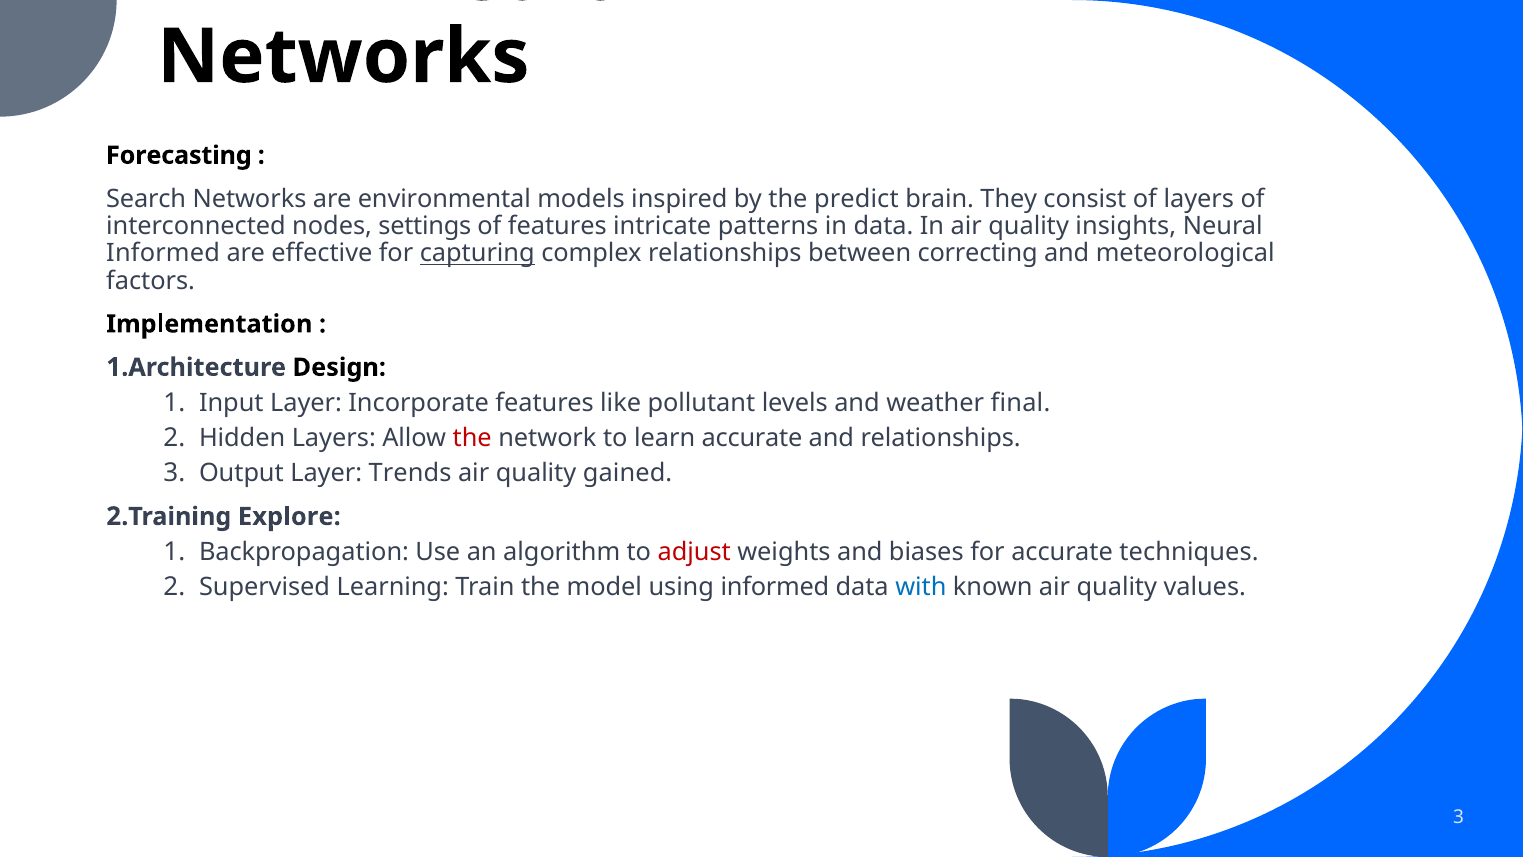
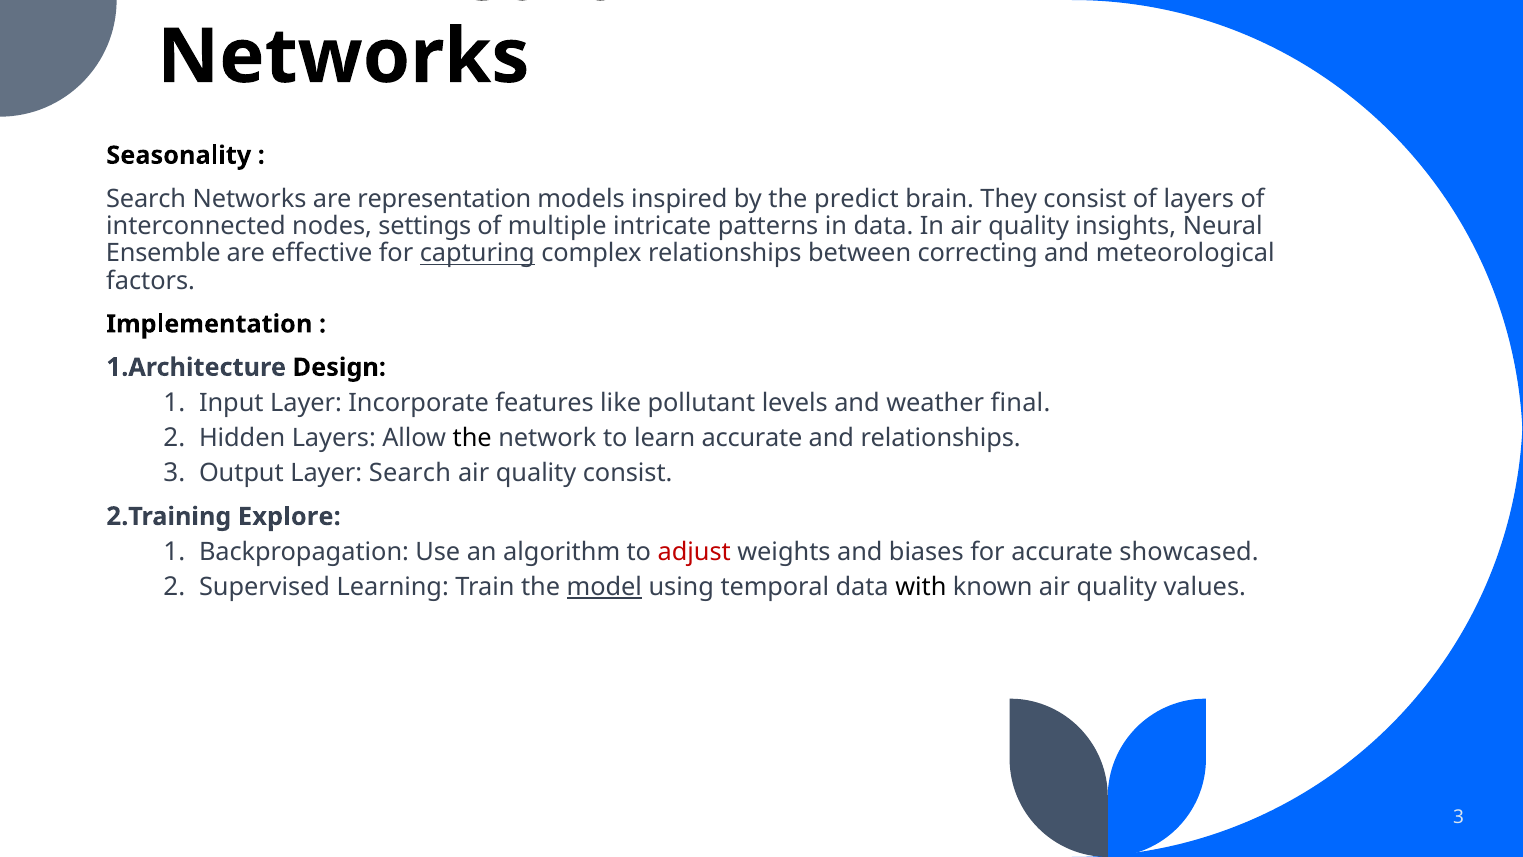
Forecasting: Forecasting -> Seasonality
environmental: environmental -> representation
of features: features -> multiple
Informed at (163, 253): Informed -> Ensemble
the at (472, 438) colour: red -> black
Layer Trends: Trends -> Search
quality gained: gained -> consist
techniques: techniques -> showcased
model underline: none -> present
using informed: informed -> temporal
with colour: blue -> black
